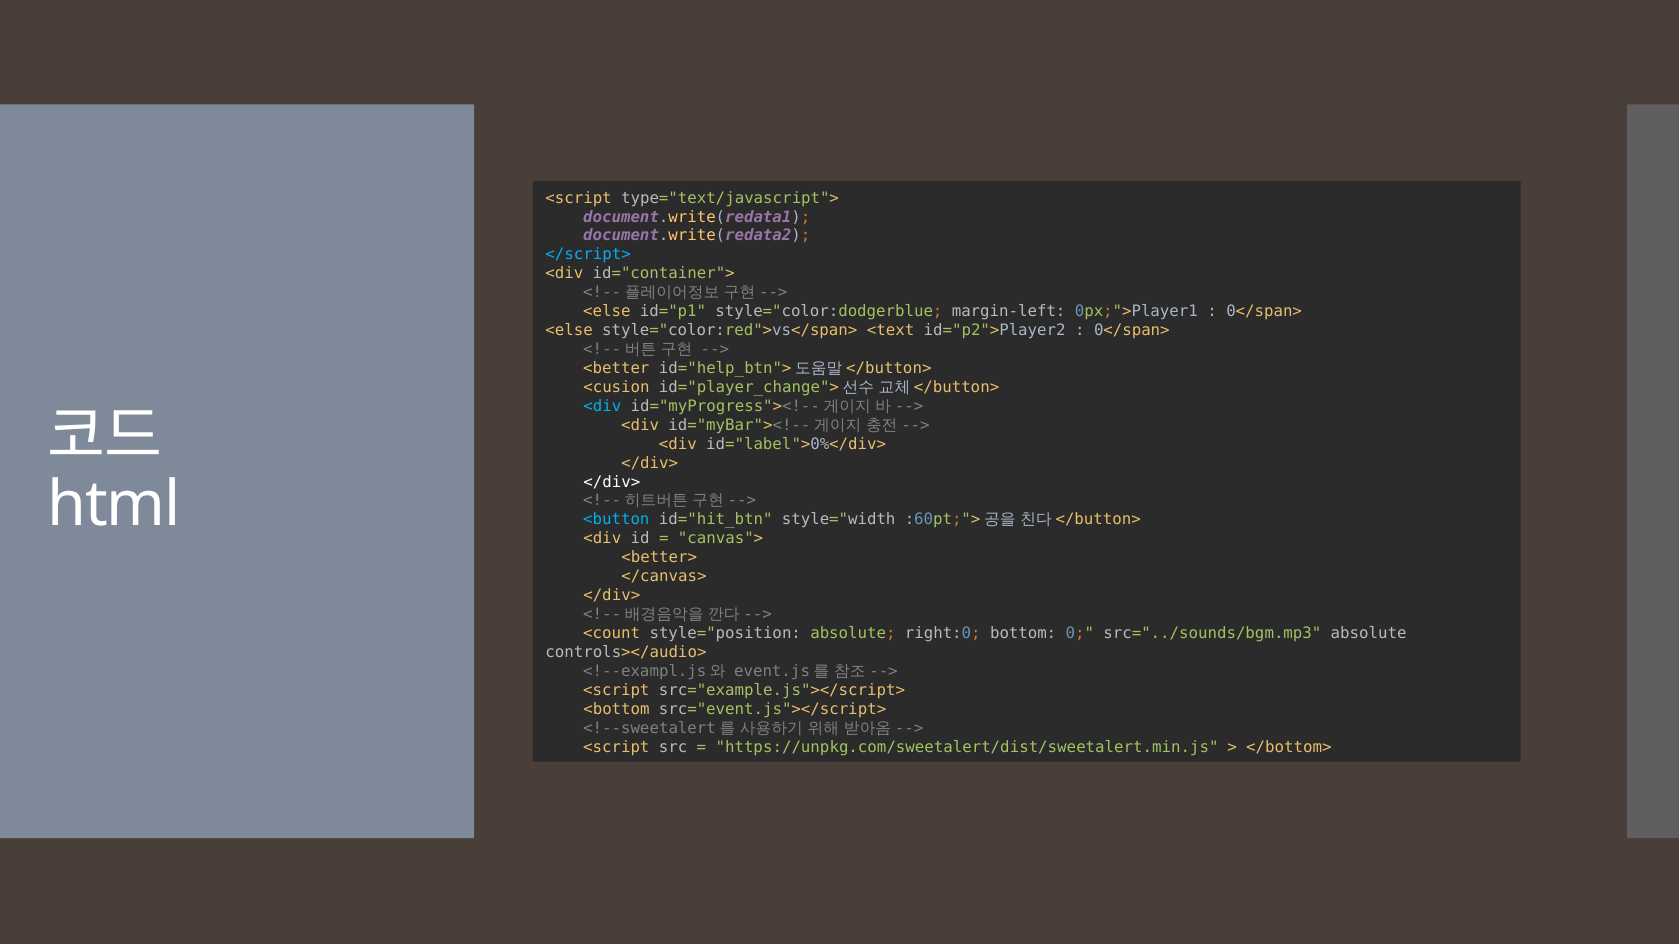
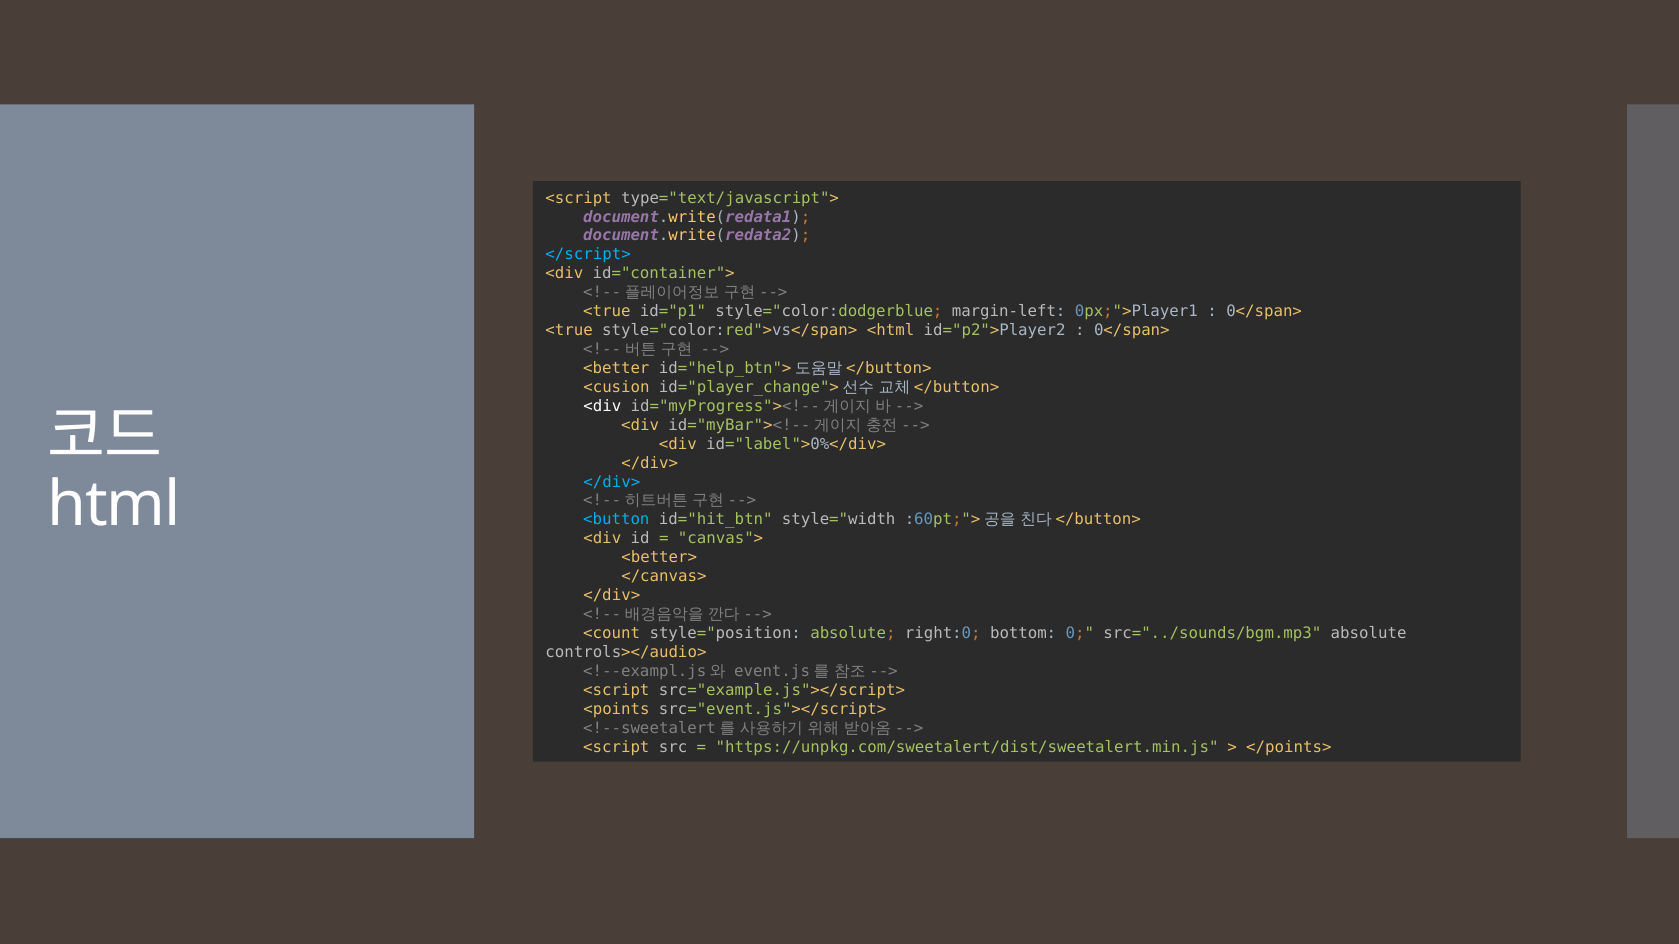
<else at (607, 312): <else -> <true
<else at (569, 331): <else -> <true
<text: <text -> <html
<div at (602, 406) colour: light blue -> white
</div> at (612, 482) colour: white -> light blue
<bottom: <bottom -> <points
</bottom>: </bottom> -> </points>
